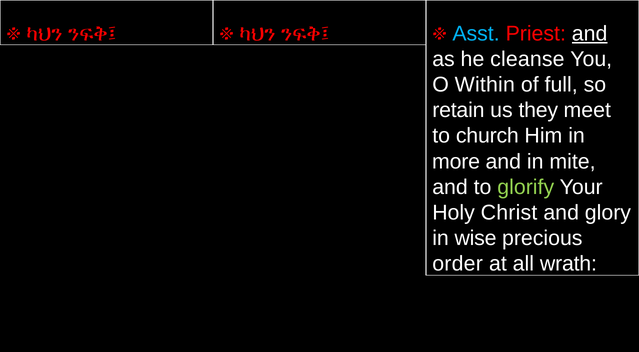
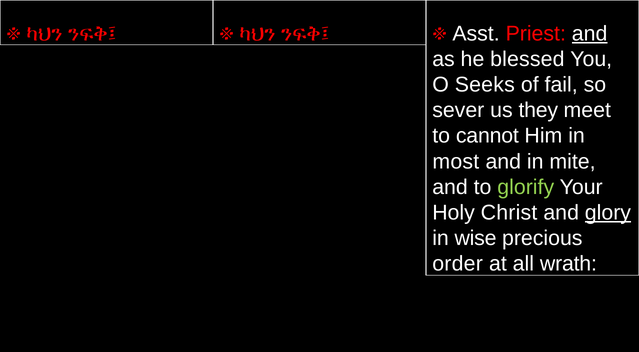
Asst colour: light blue -> white
cleanse: cleanse -> blessed
Within: Within -> Seeks
full: full -> fail
retain: retain -> sever
church: church -> cannot
more: more -> most
glory underline: none -> present
